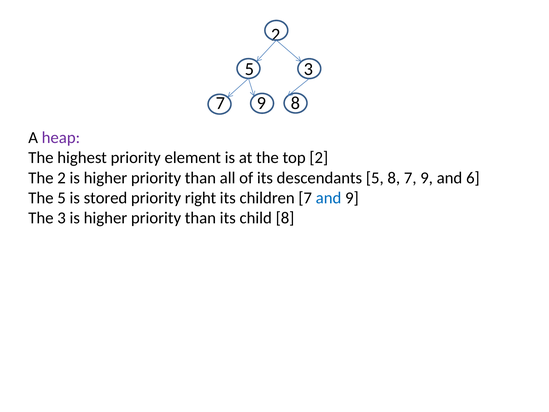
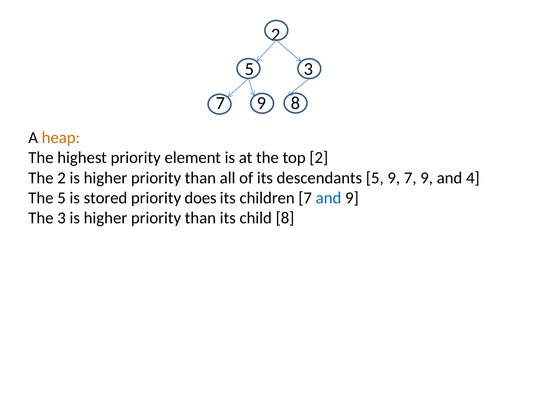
heap colour: purple -> orange
5 8: 8 -> 9
6: 6 -> 4
right: right -> does
